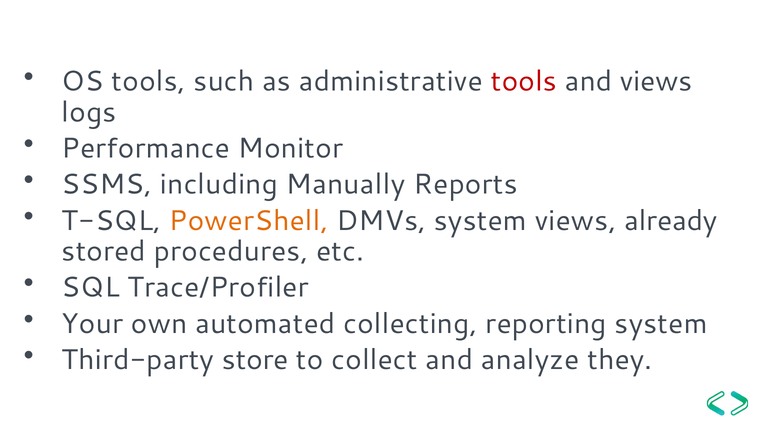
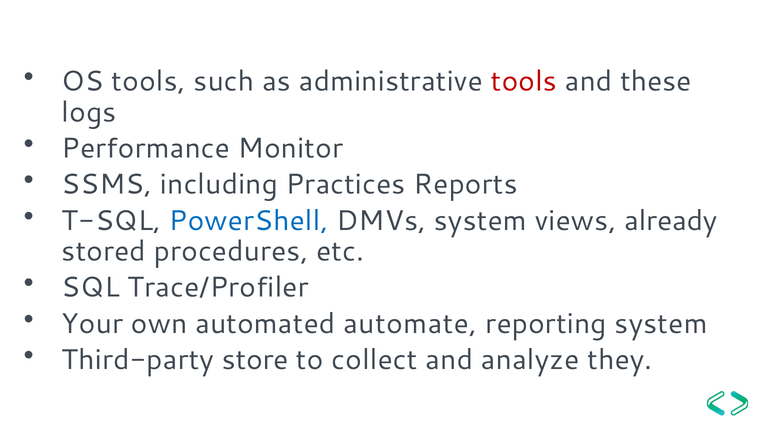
and views: views -> these
Manually: Manually -> Practices
PowerShell colour: orange -> blue
collecting: collecting -> automate
